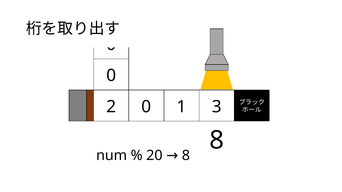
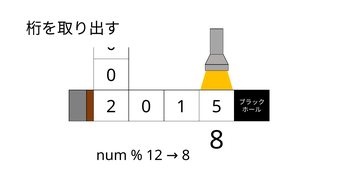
3: 3 -> 5
20: 20 -> 12
